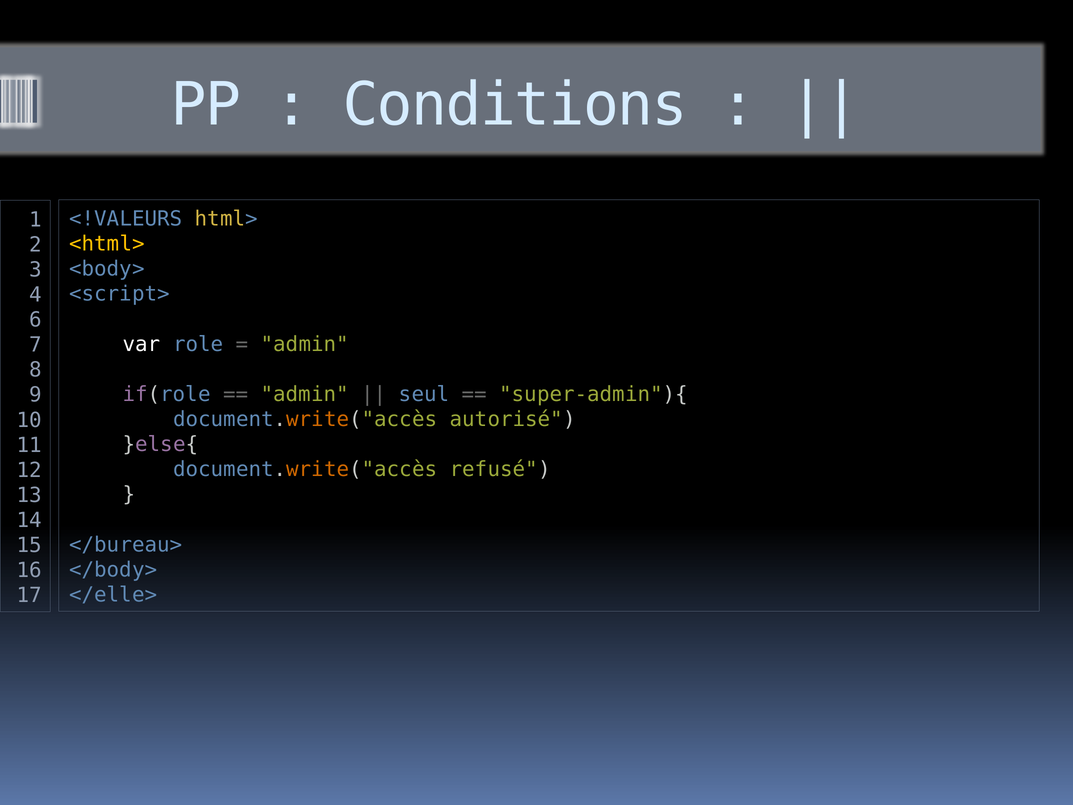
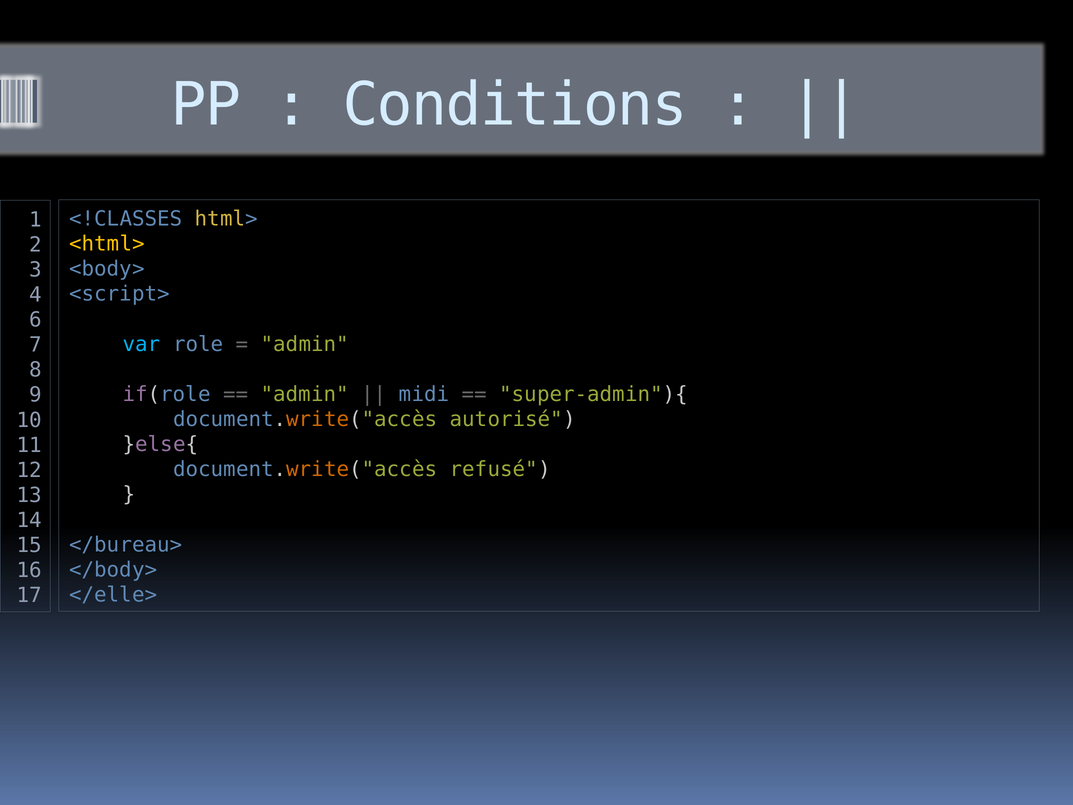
<!VALEURS: <!VALEURS -> <!CLASSES
var colour: white -> light blue
seul: seul -> midi
